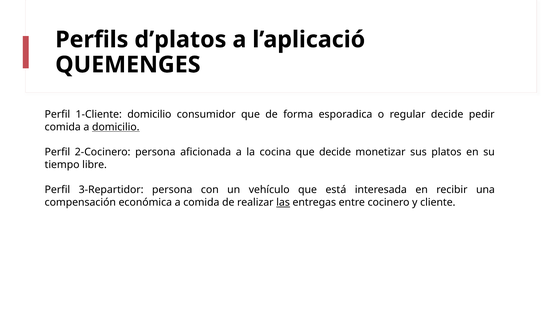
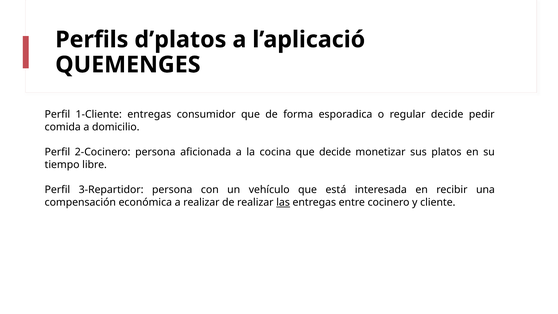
1-Cliente domicilio: domicilio -> entregas
domicilio at (116, 127) underline: present -> none
a comida: comida -> realizar
